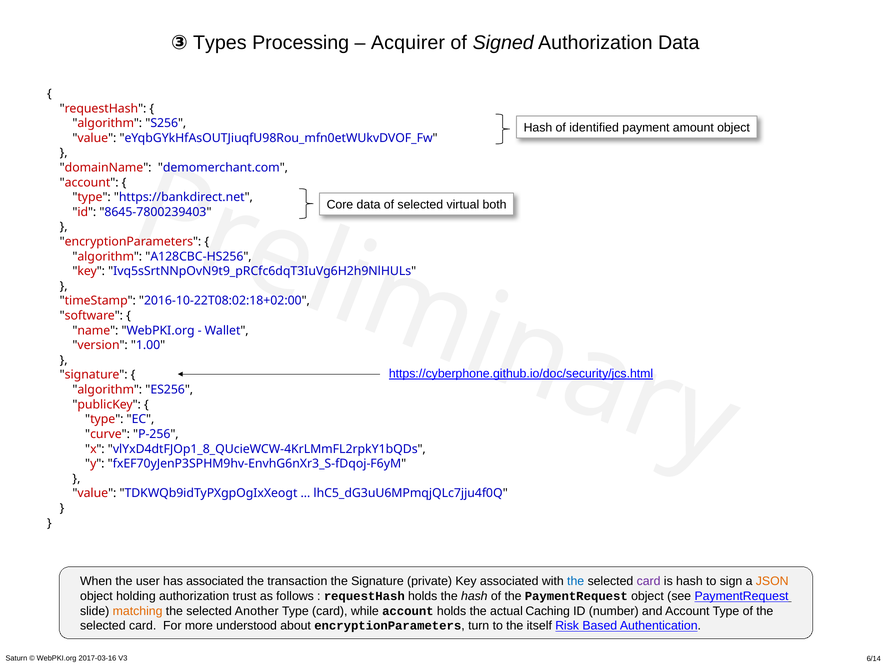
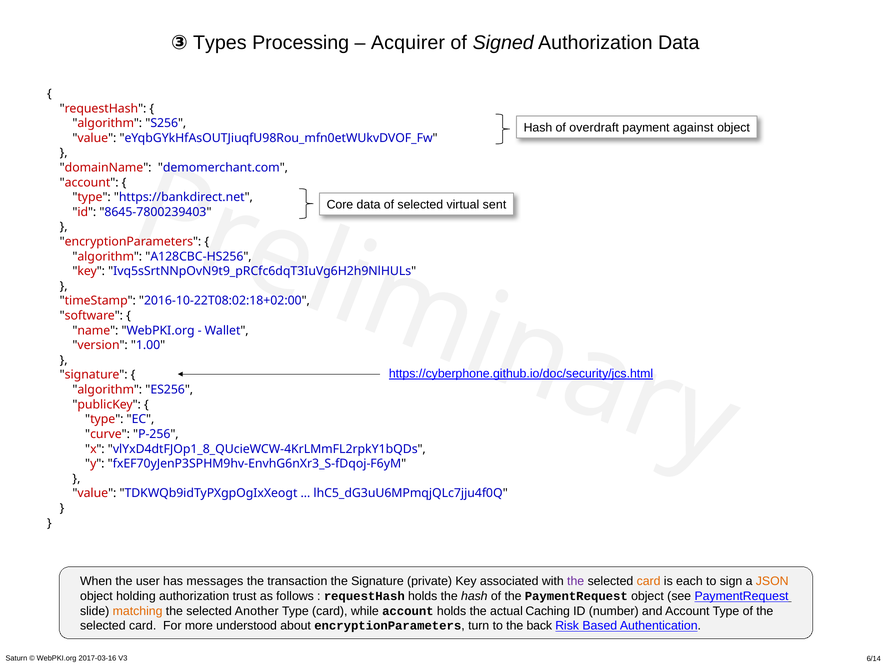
identified: identified -> overdraft
amount: amount -> against
both: both -> sent
has associated: associated -> messages
the at (576, 581) colour: blue -> purple
card at (649, 581) colour: purple -> orange
is hash: hash -> each
itself: itself -> back
